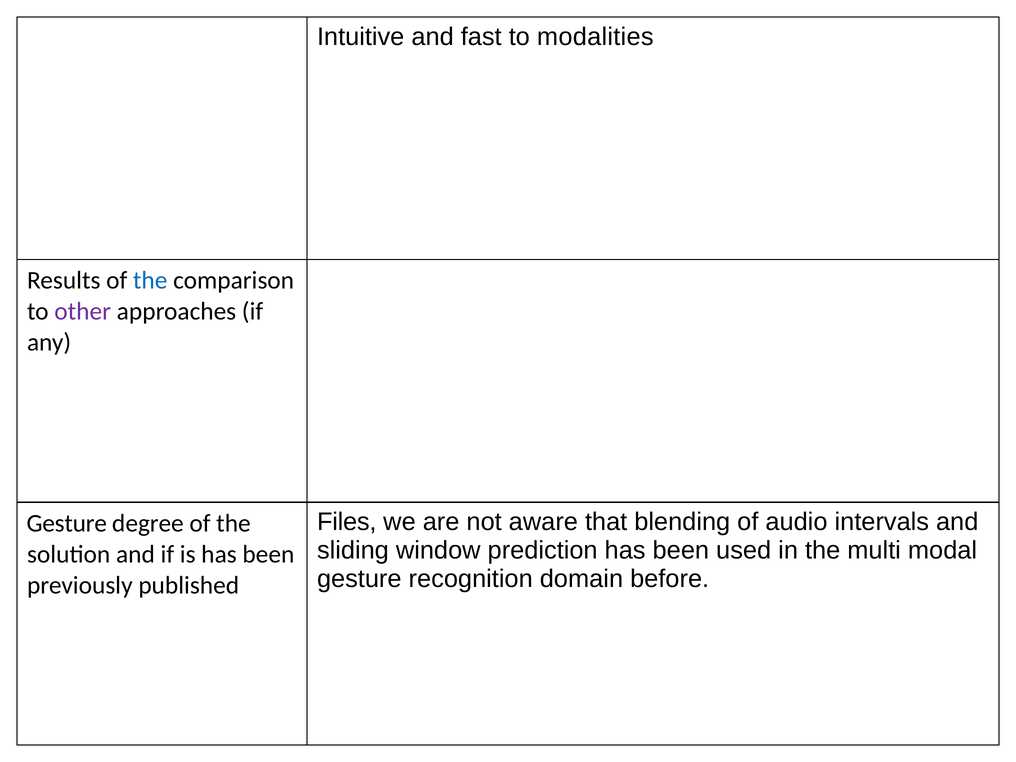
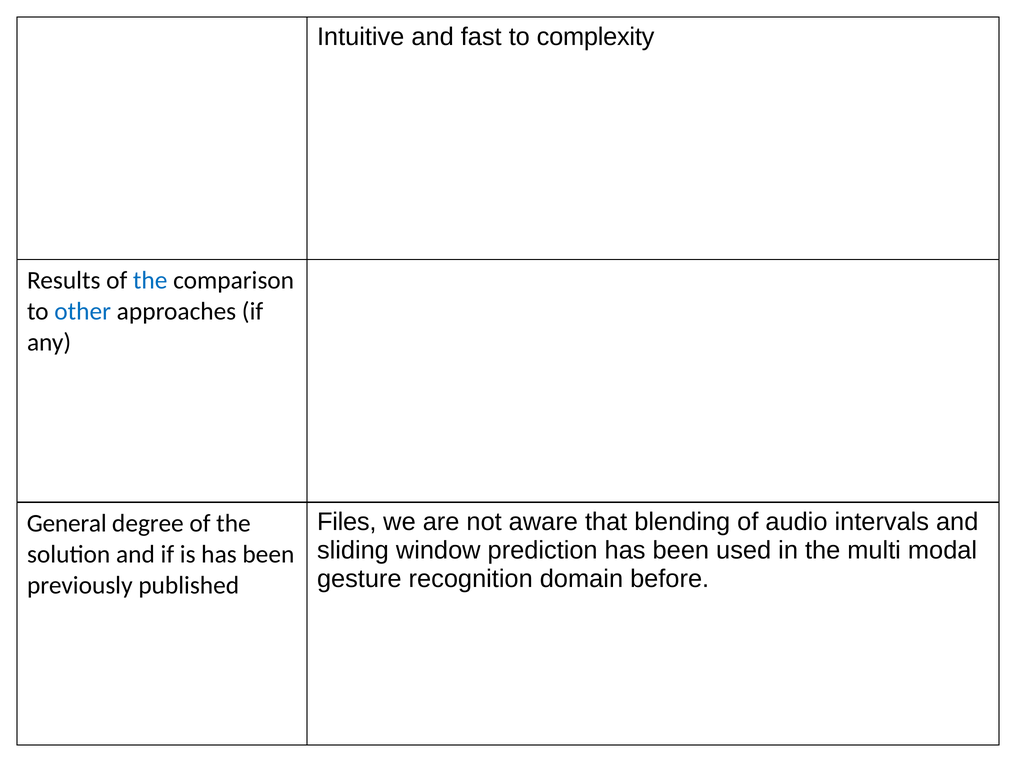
modalities: modalities -> complexity
other colour: purple -> blue
Gesture at (67, 523): Gesture -> General
